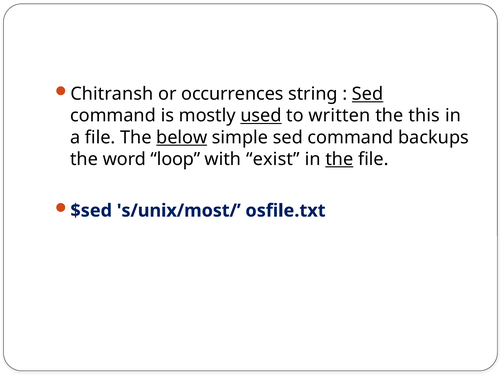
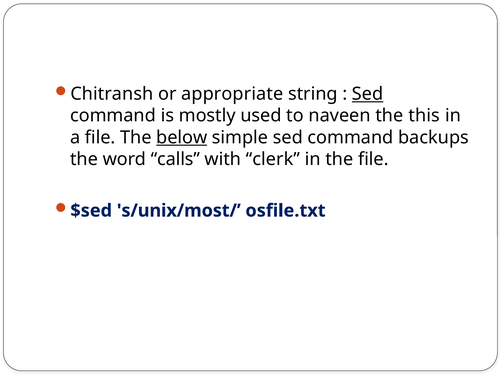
occurrences: occurrences -> appropriate
used underline: present -> none
written: written -> naveen
loop: loop -> calls
exist: exist -> clerk
the at (339, 159) underline: present -> none
